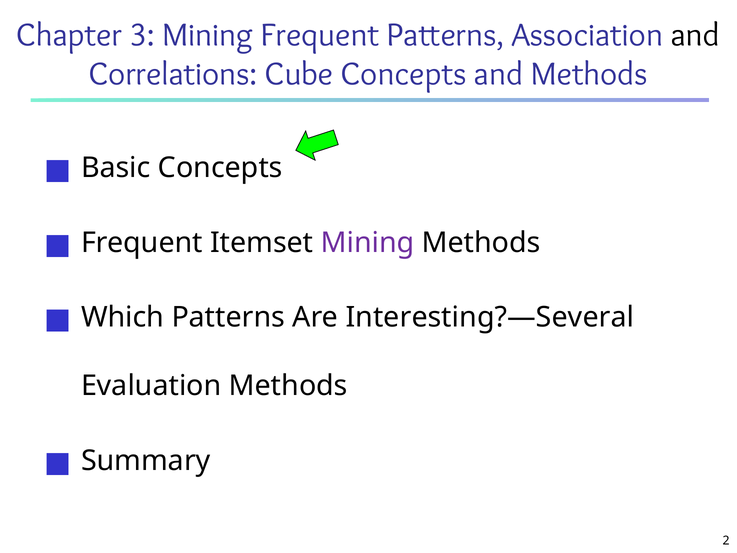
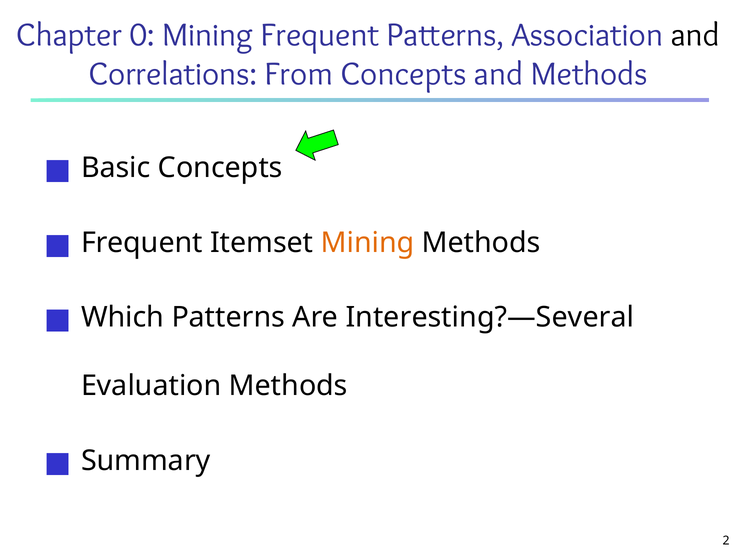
3: 3 -> 0
Cube: Cube -> From
Mining at (368, 242) colour: purple -> orange
